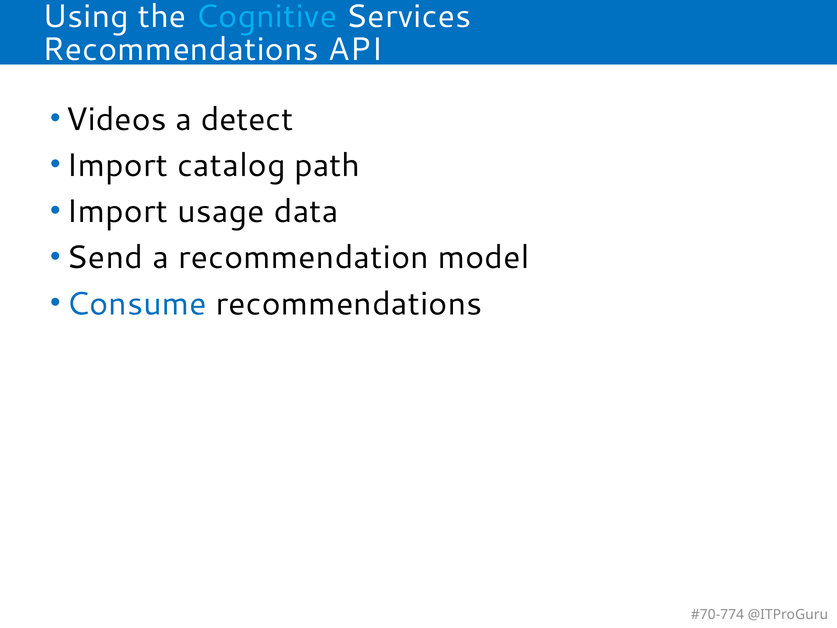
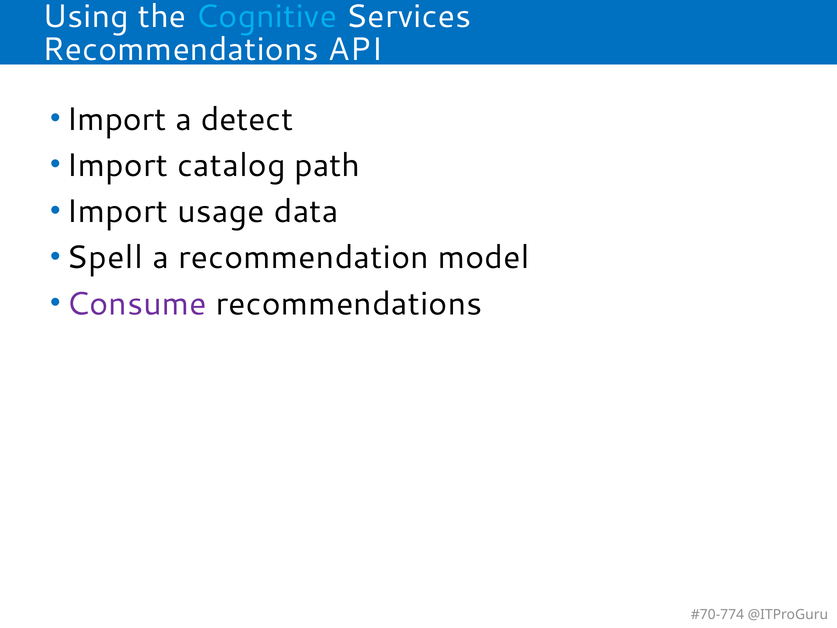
Videos at (116, 119): Videos -> Import
Send: Send -> Spell
Consume colour: blue -> purple
